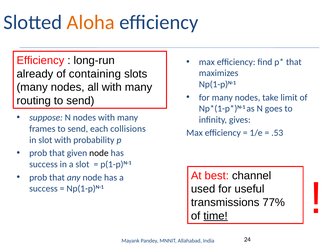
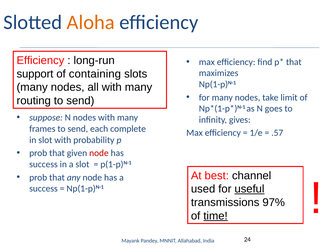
already: already -> support
collisions: collisions -> complete
.53: .53 -> .57
node at (99, 153) colour: black -> red
useful underline: none -> present
77%: 77% -> 97%
